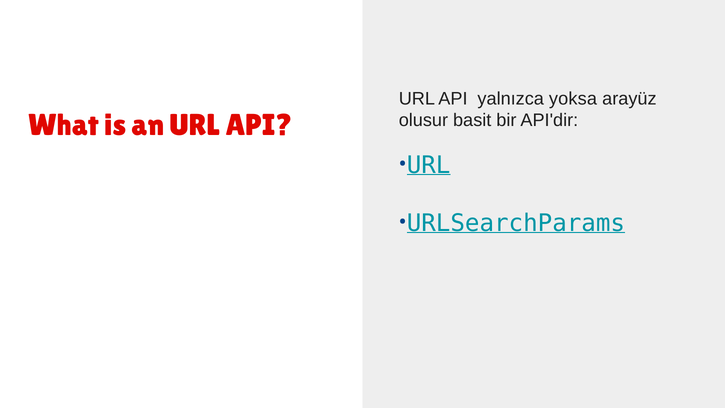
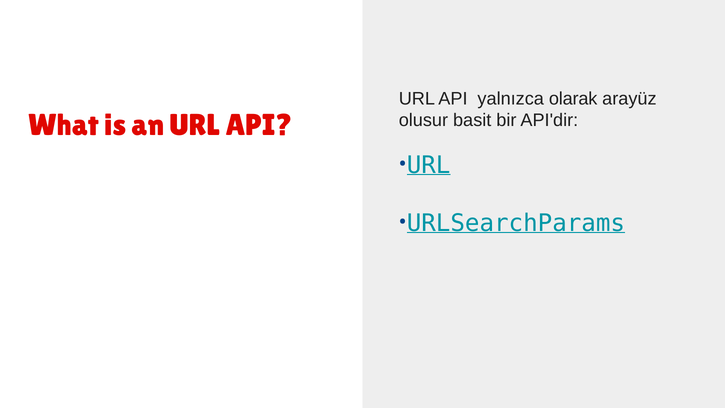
yoksa: yoksa -> olarak
